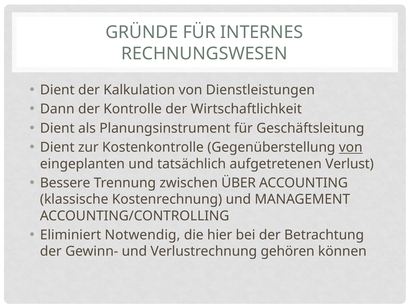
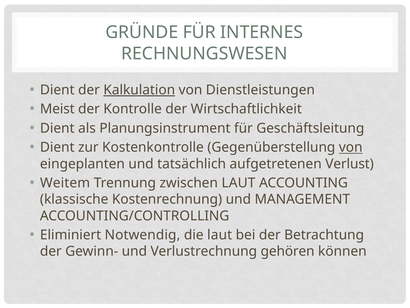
Kalkulation underline: none -> present
Dann: Dann -> Meist
Bessere: Bessere -> Weitem
zwischen ÜBER: ÜBER -> LAUT
die hier: hier -> laut
